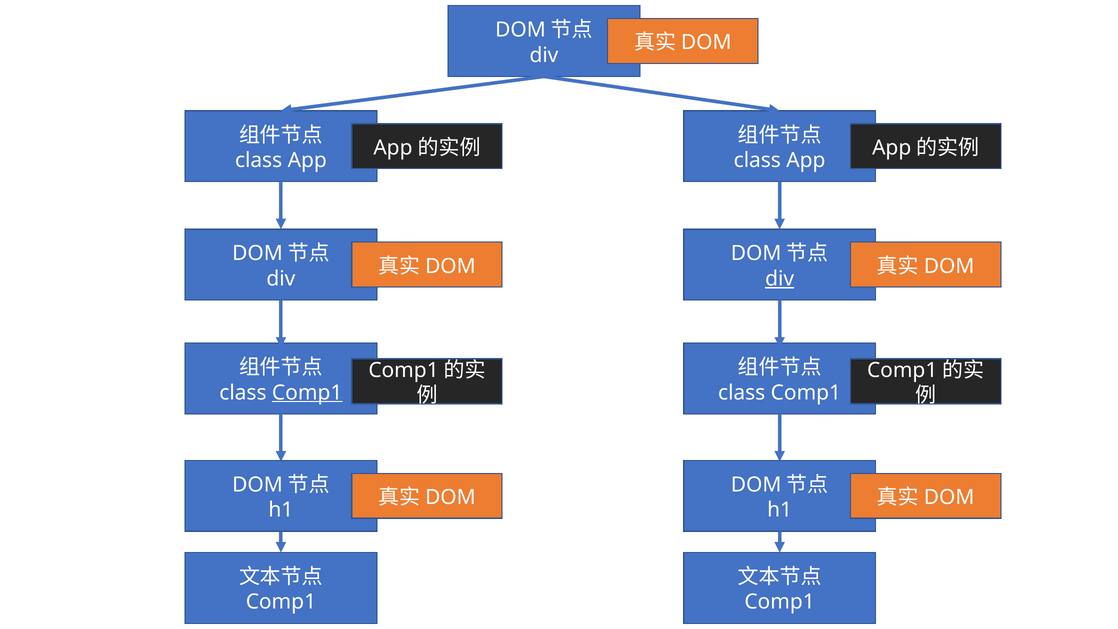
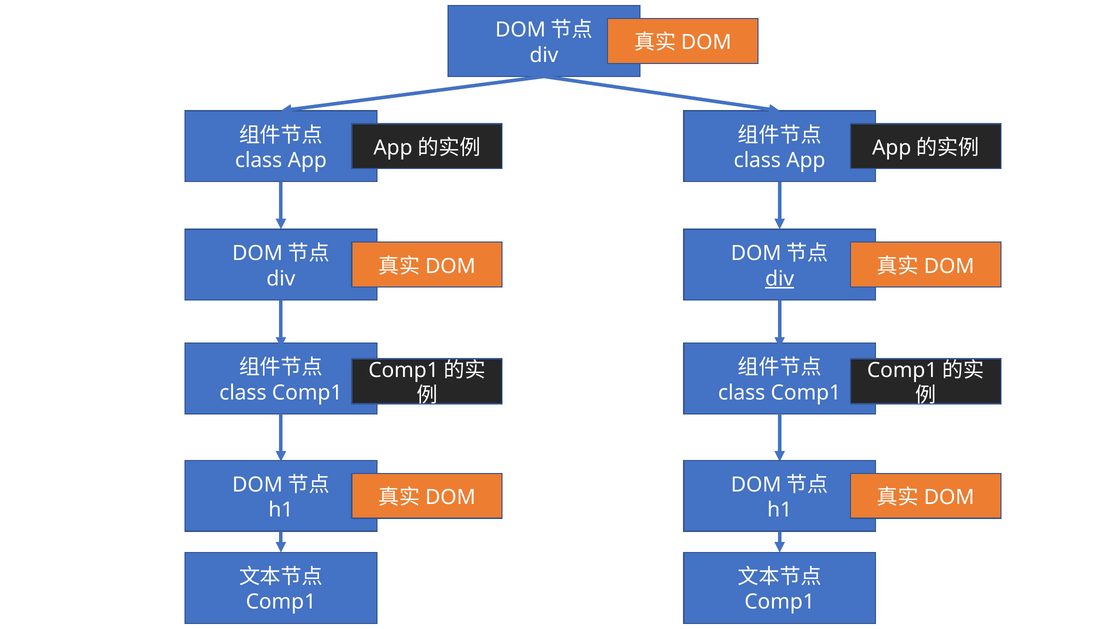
Comp1 at (307, 393) underline: present -> none
